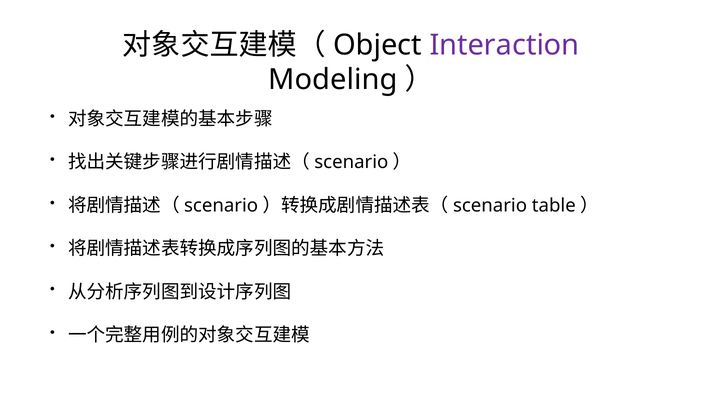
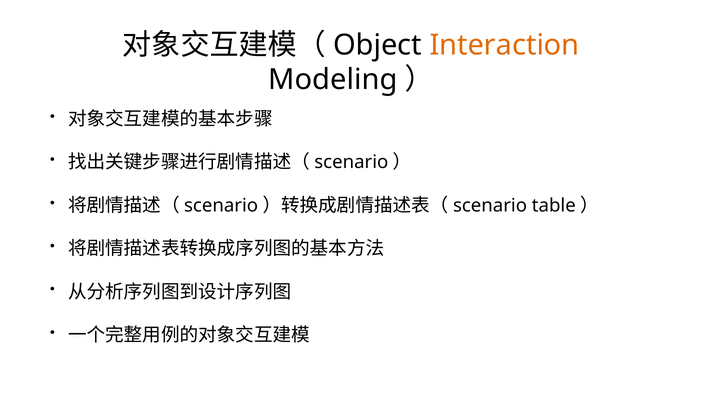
Interaction colour: purple -> orange
